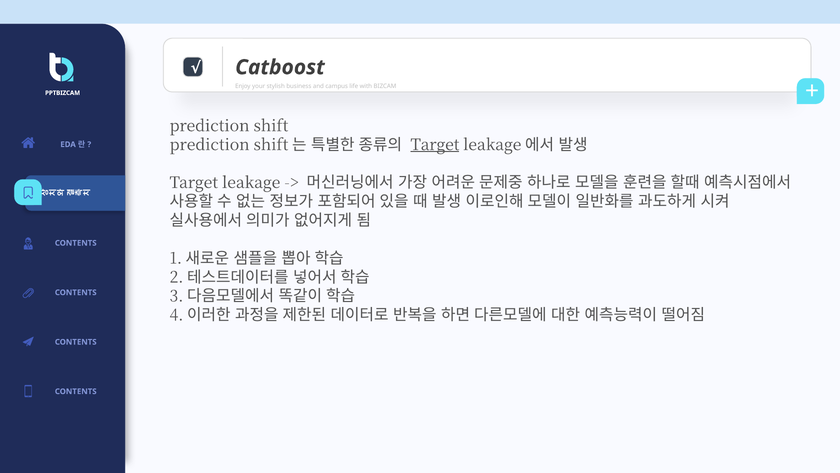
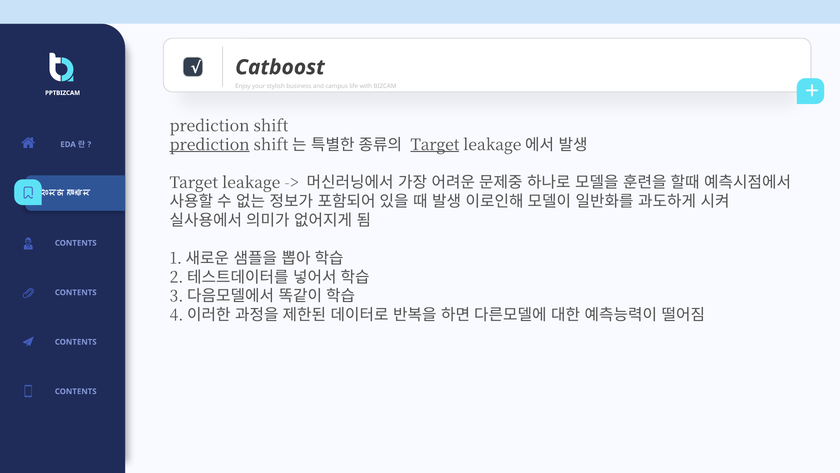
prediction at (210, 145) underline: none -> present
